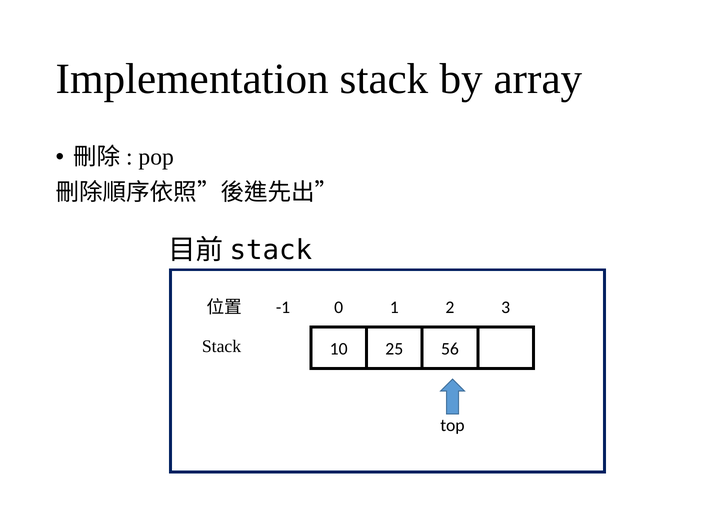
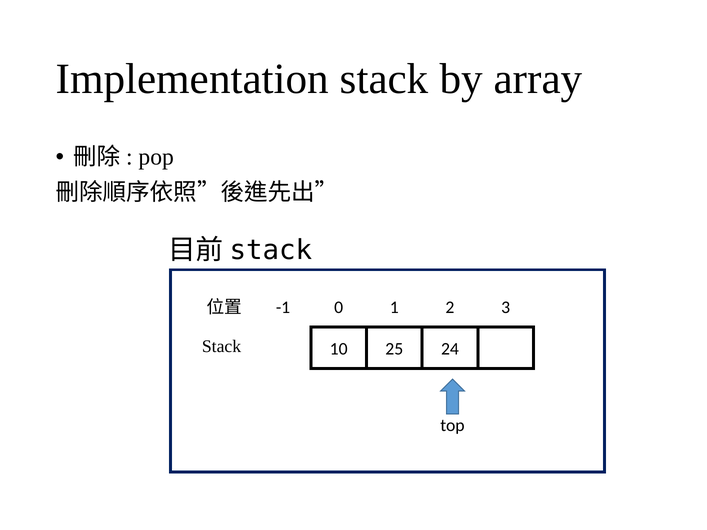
56: 56 -> 24
